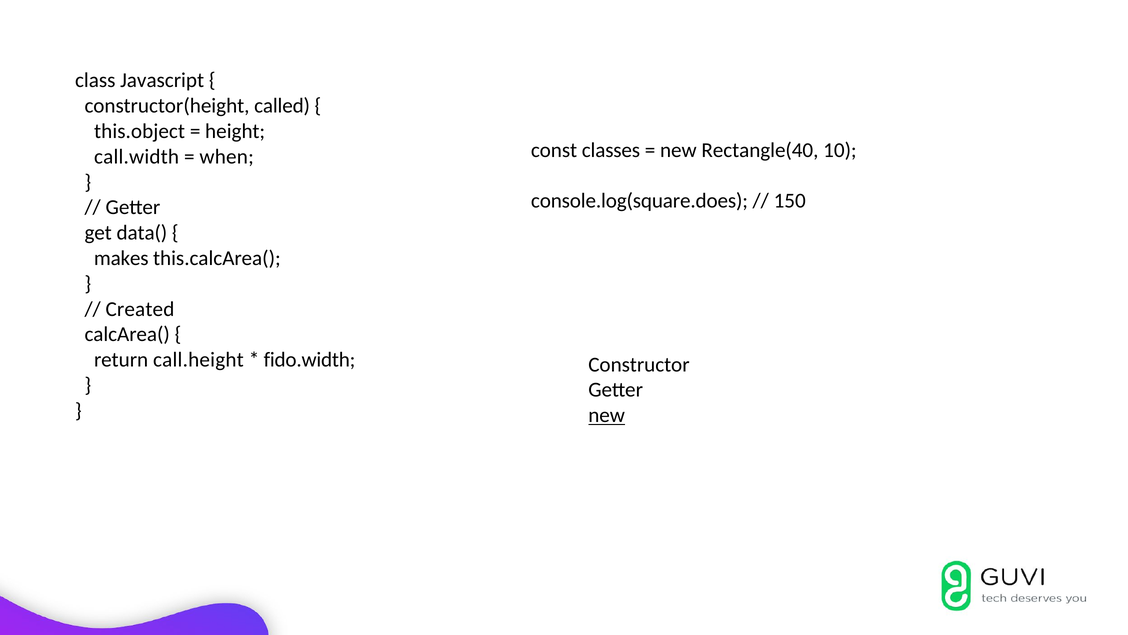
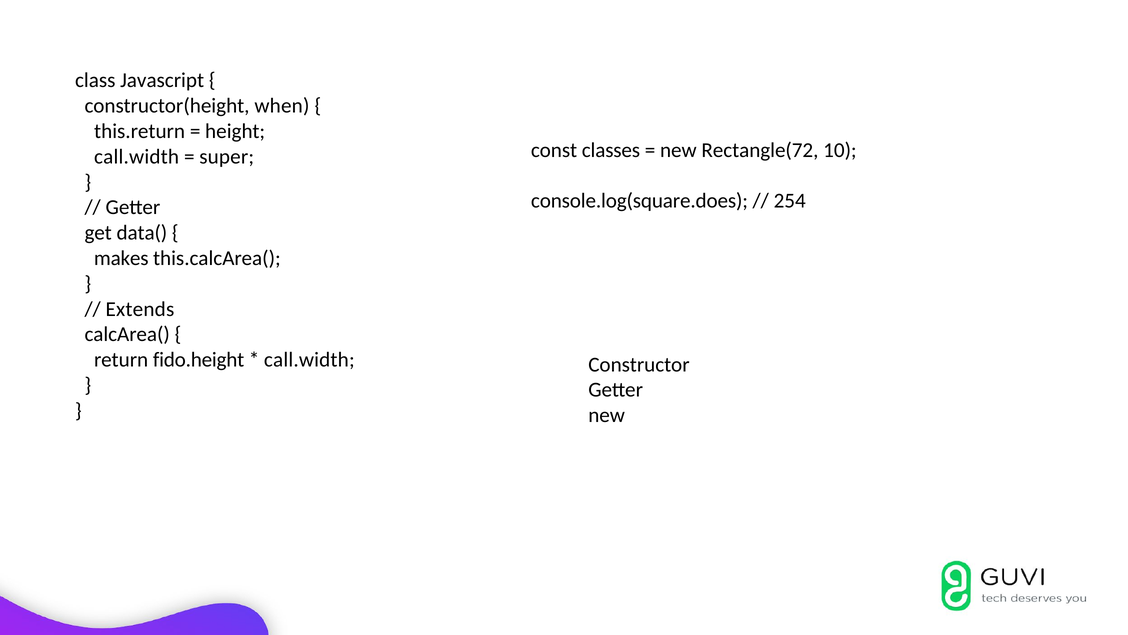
called: called -> when
this.object: this.object -> this.return
Rectangle(40: Rectangle(40 -> Rectangle(72
when: when -> super
150: 150 -> 254
Created: Created -> Extends
call.height: call.height -> fido.height
fido.width at (310, 360): fido.width -> call.width
new at (607, 415) underline: present -> none
